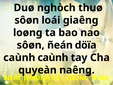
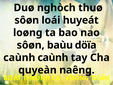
giaêng: giaêng -> huyeát
ñeán: ñeán -> baùu
